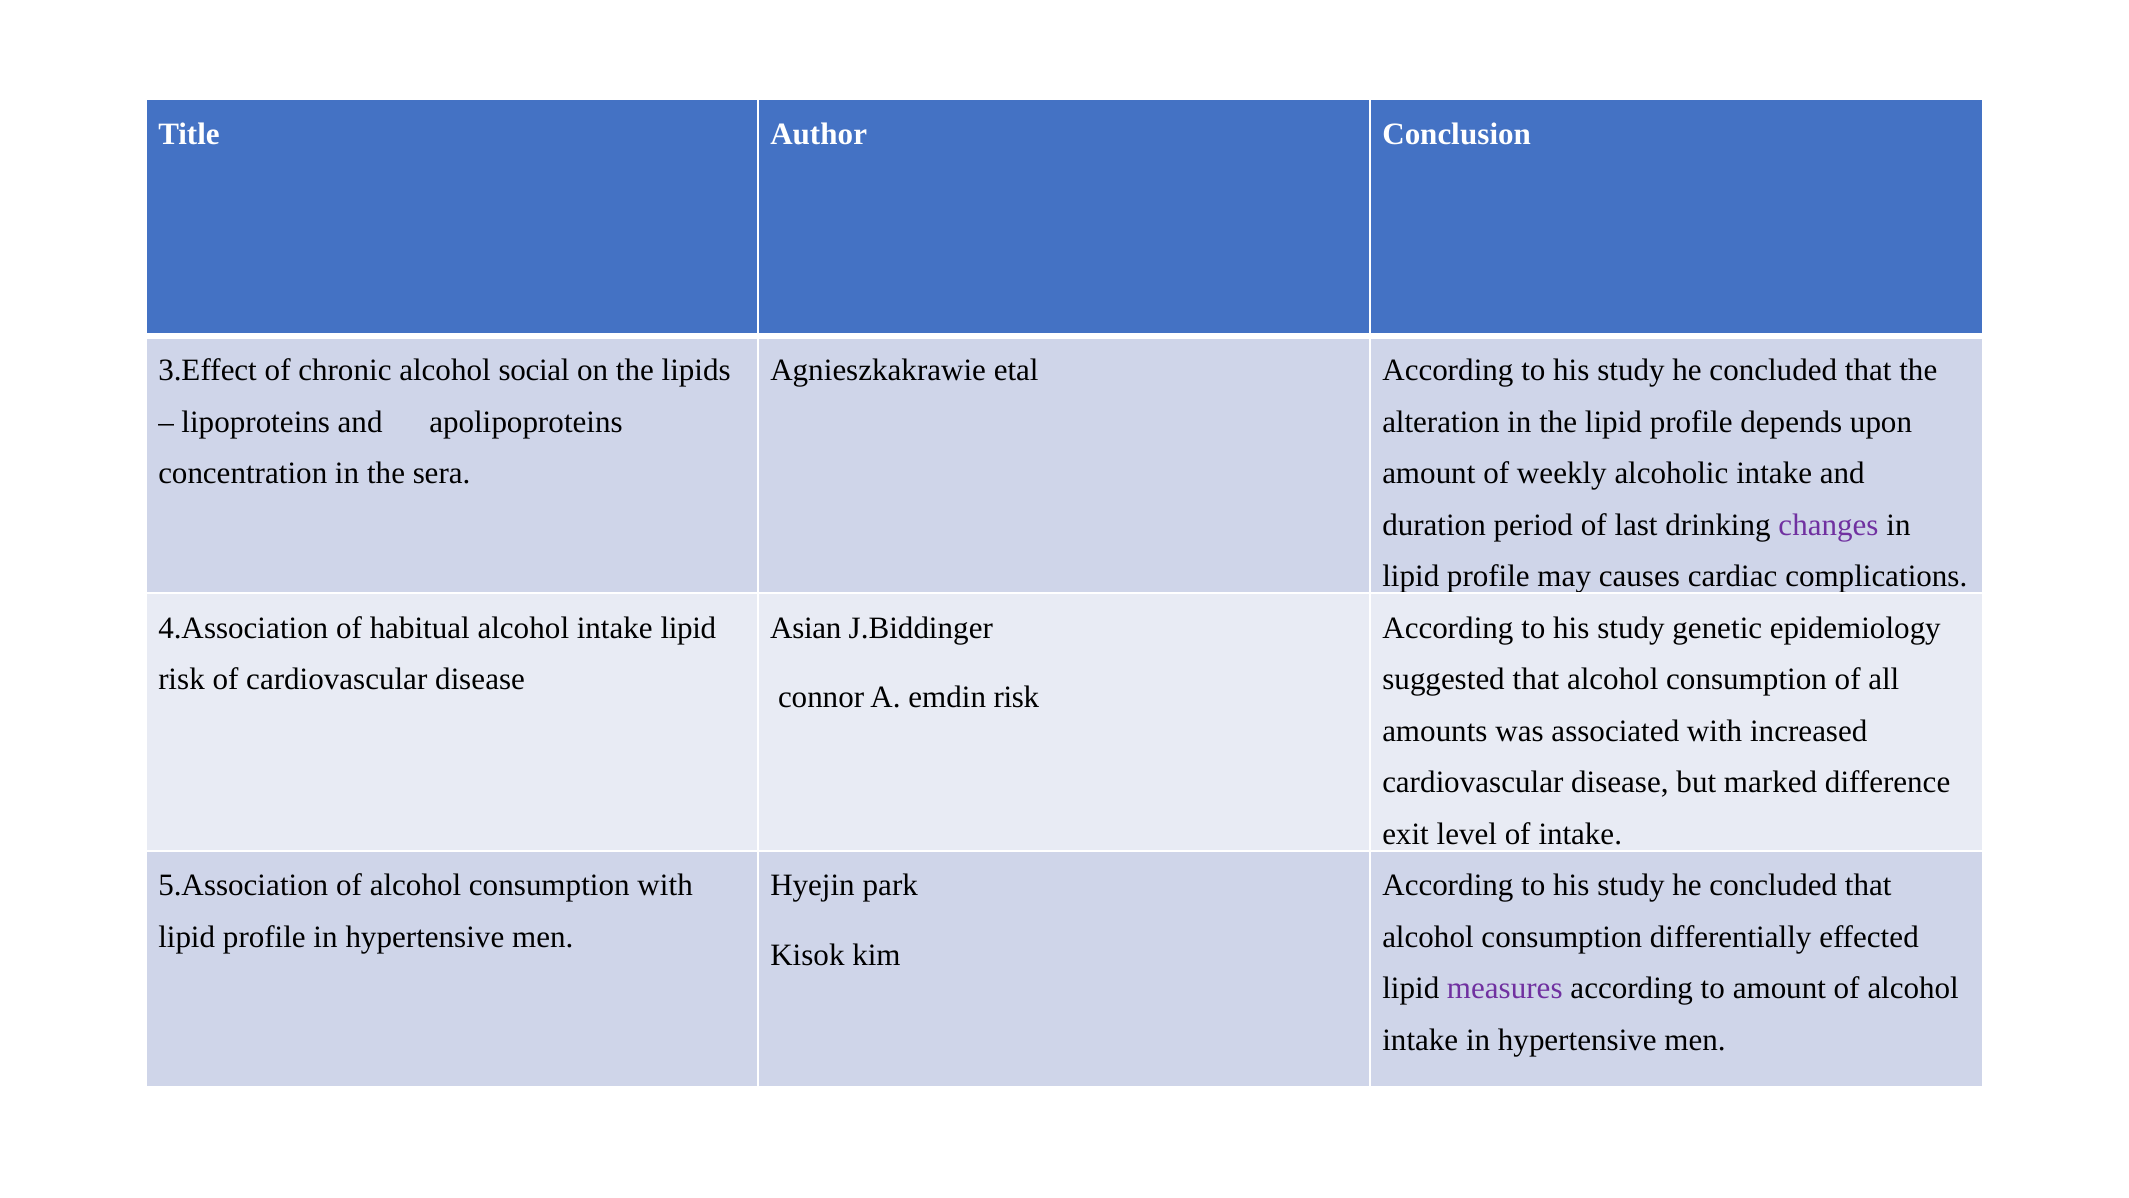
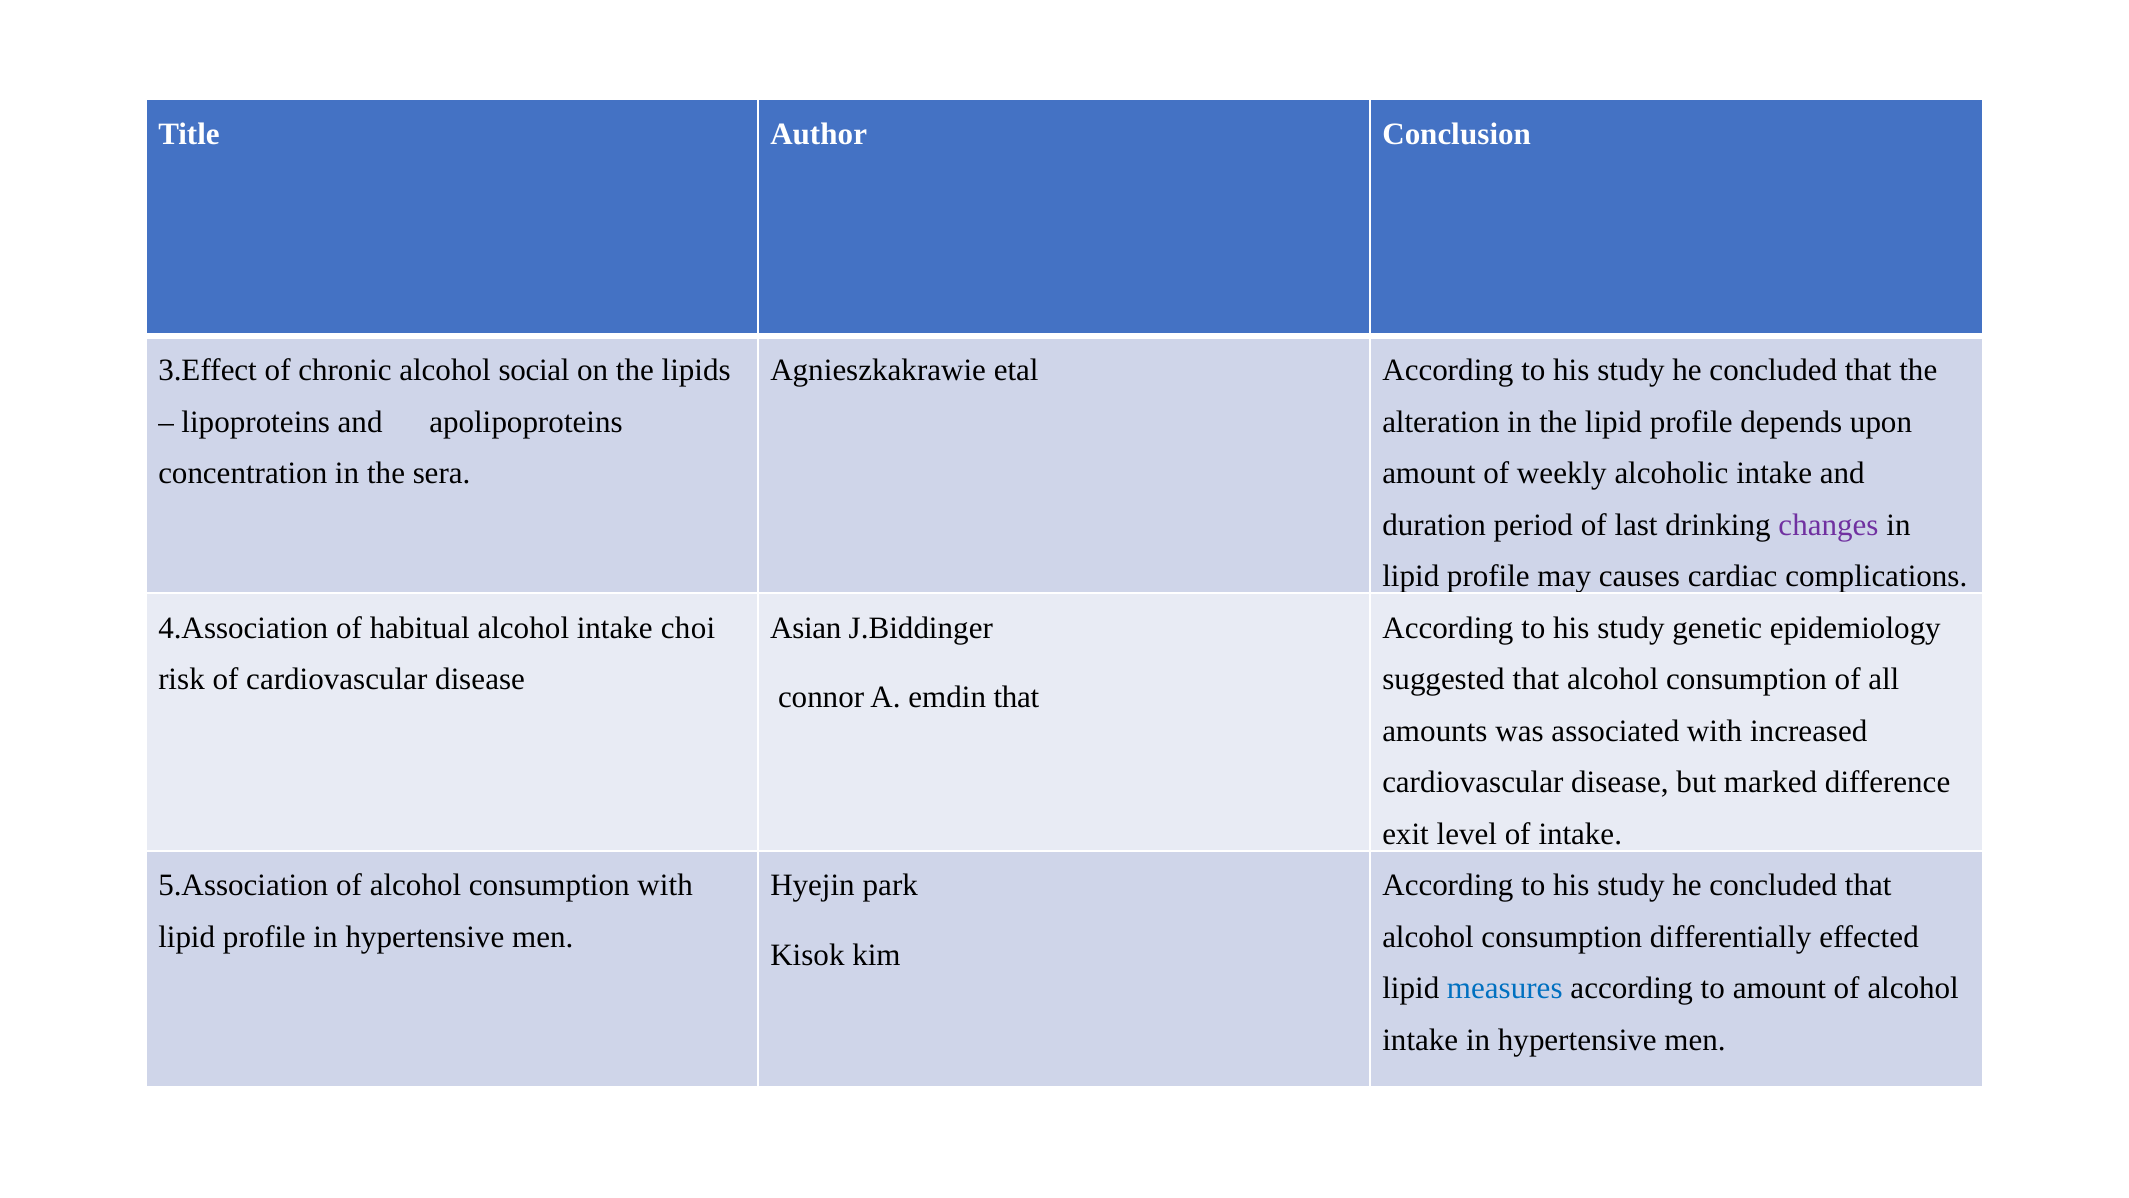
intake lipid: lipid -> choi
emdin risk: risk -> that
measures colour: purple -> blue
